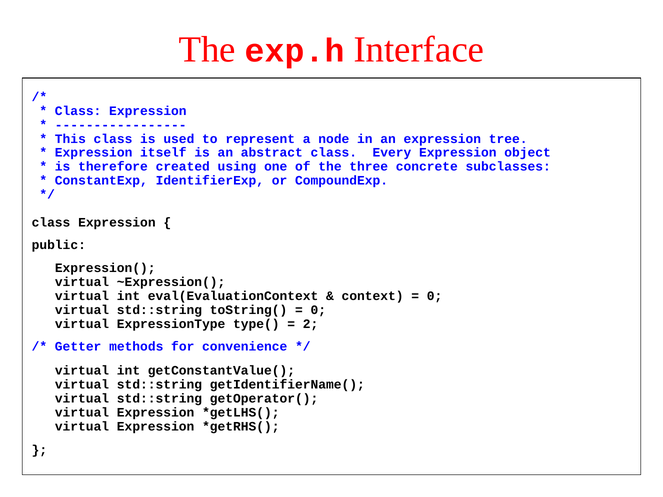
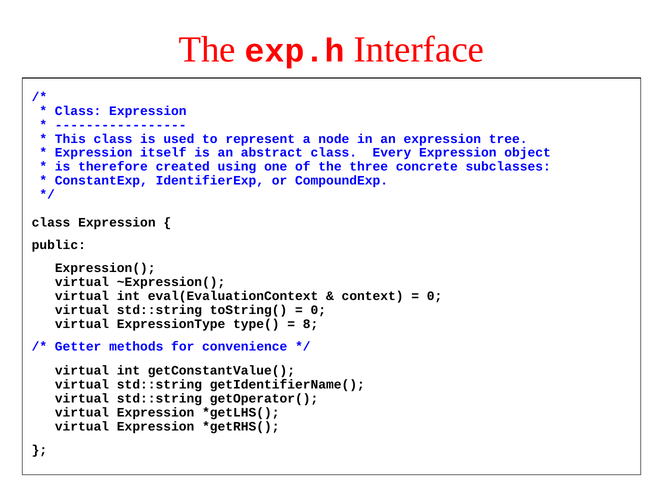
2: 2 -> 8
